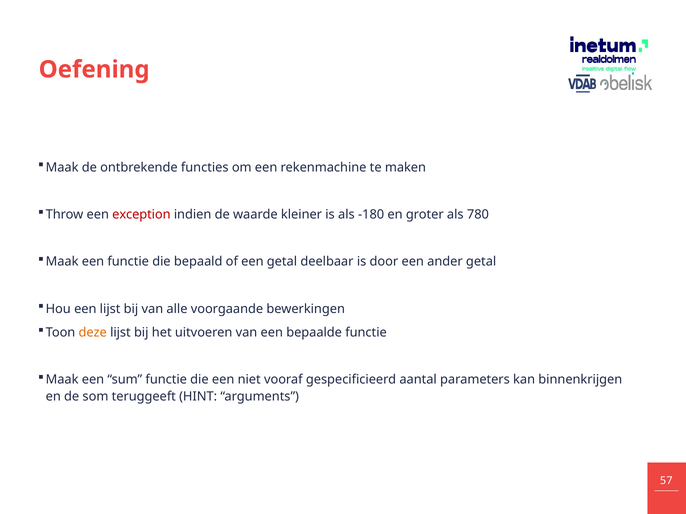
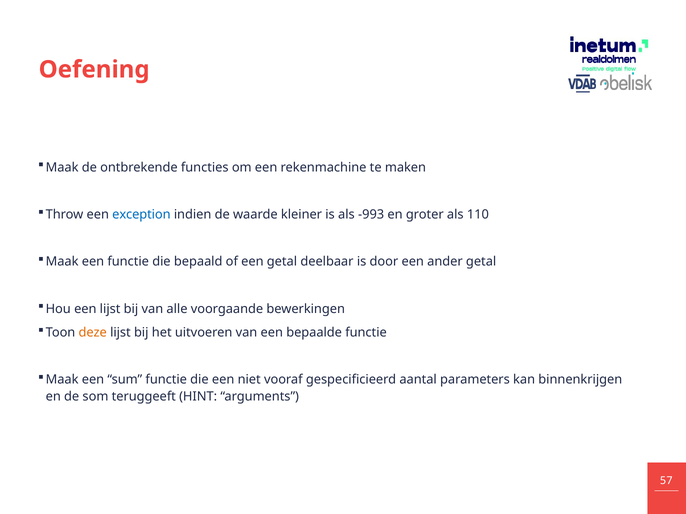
exception colour: red -> blue
-180: -180 -> -993
780: 780 -> 110
